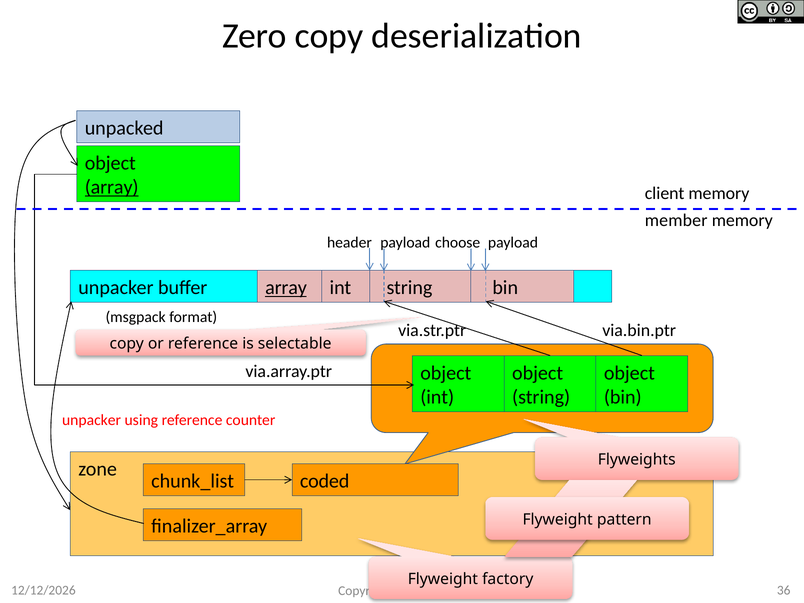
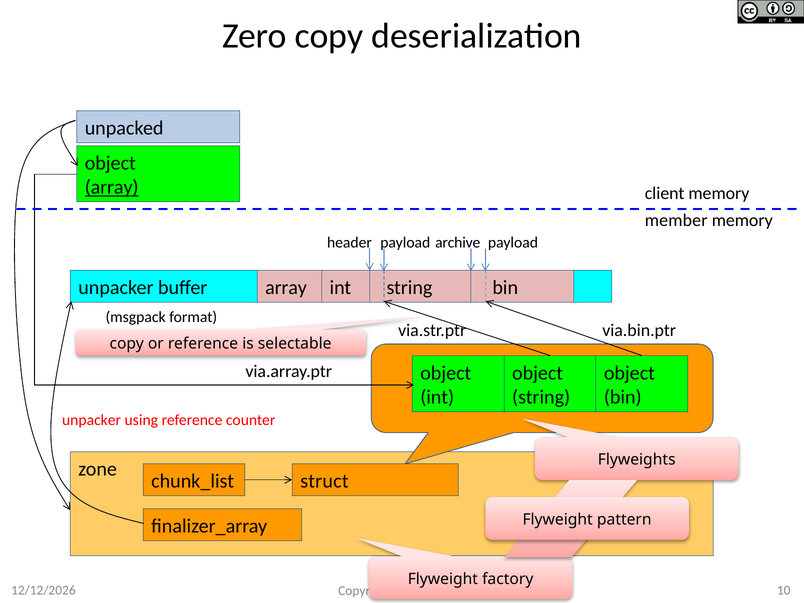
choose: choose -> archive
array at (286, 288) underline: present -> none
coded: coded -> struct
36: 36 -> 10
